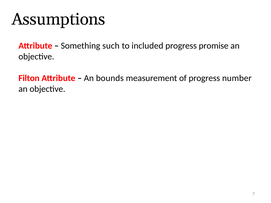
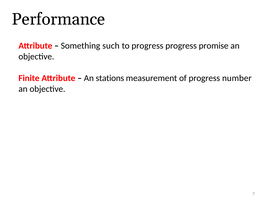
Assumptions: Assumptions -> Performance
to included: included -> progress
Filton: Filton -> Finite
bounds: bounds -> stations
